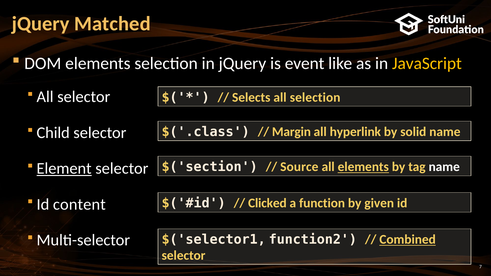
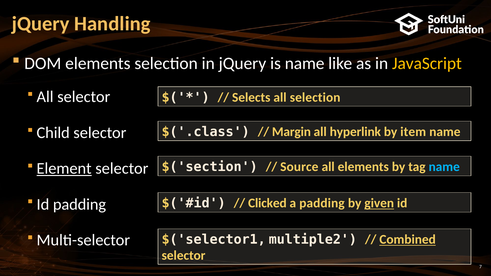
Matched: Matched -> Handling
is event: event -> name
solid: solid -> item
elements at (363, 167) underline: present -> none
name at (444, 167) colour: white -> light blue
Id content: content -> padding
a function: function -> padding
given underline: none -> present
function2: function2 -> multiple2
